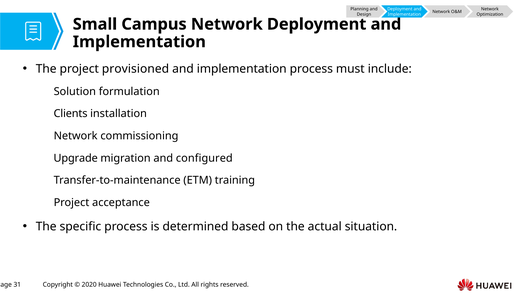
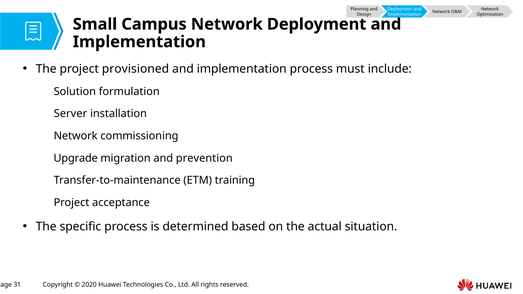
Clients: Clients -> Server
configured: configured -> prevention
